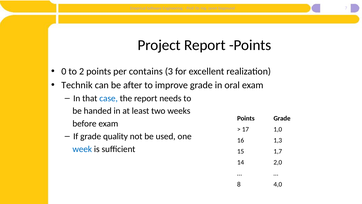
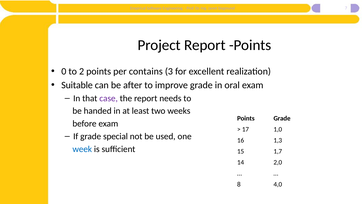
Technik: Technik -> Suitable
case colour: blue -> purple
quality: quality -> special
